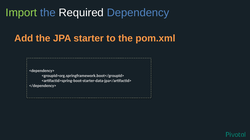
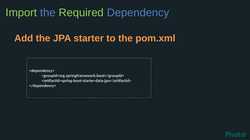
Required colour: white -> light green
